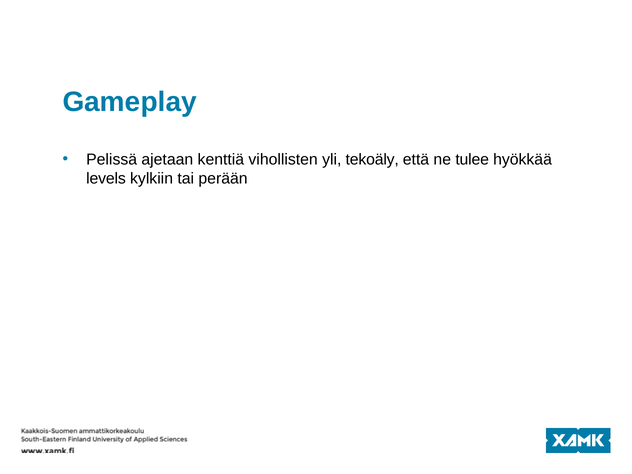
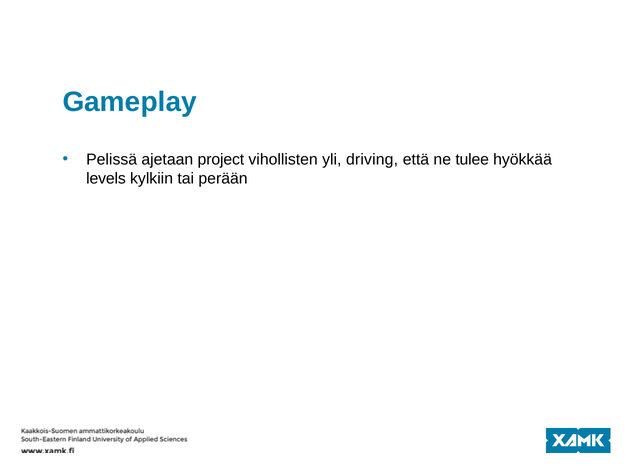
kenttiä: kenttiä -> project
tekoäly: tekoäly -> driving
